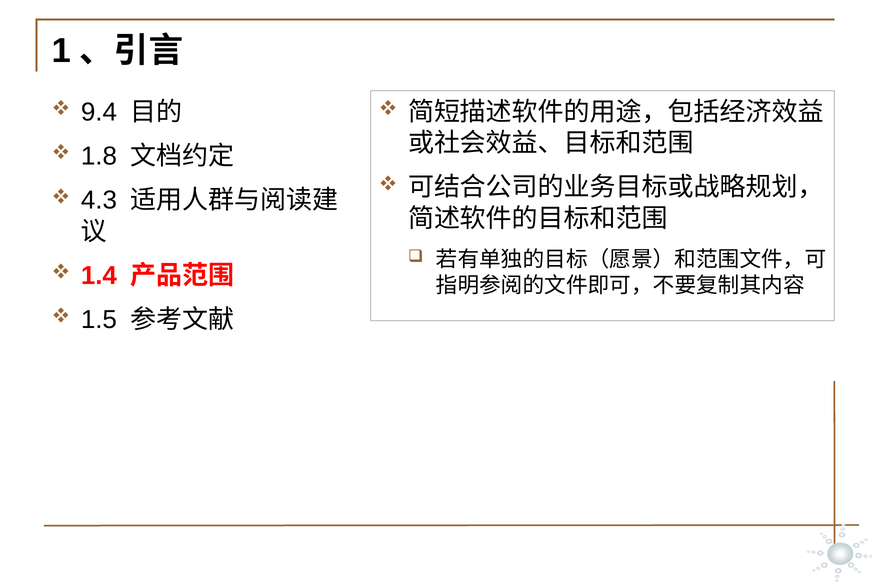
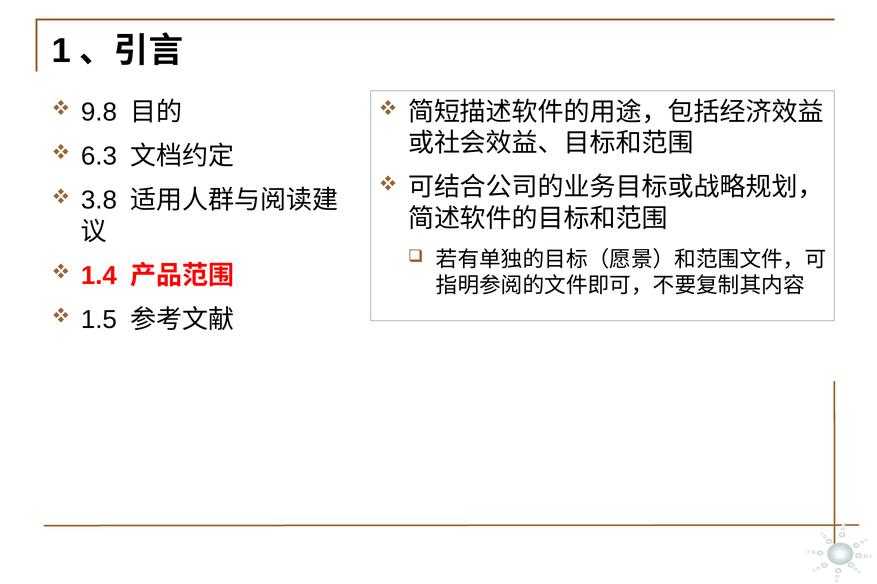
9.4: 9.4 -> 9.8
1.8: 1.8 -> 6.3
4.3: 4.3 -> 3.8
